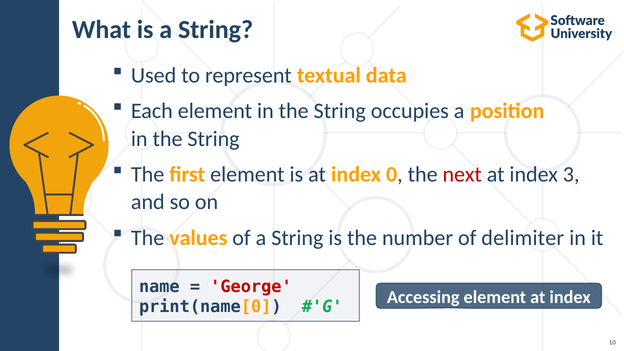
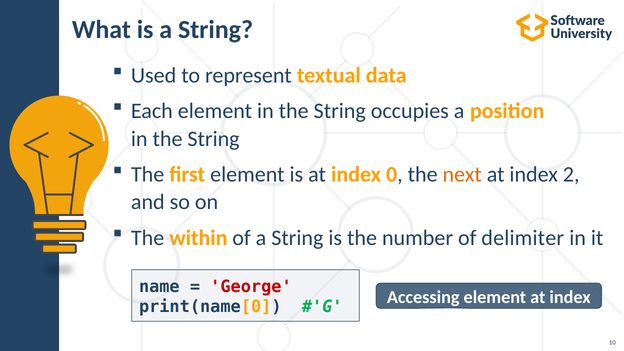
next colour: red -> orange
3: 3 -> 2
values: values -> within
